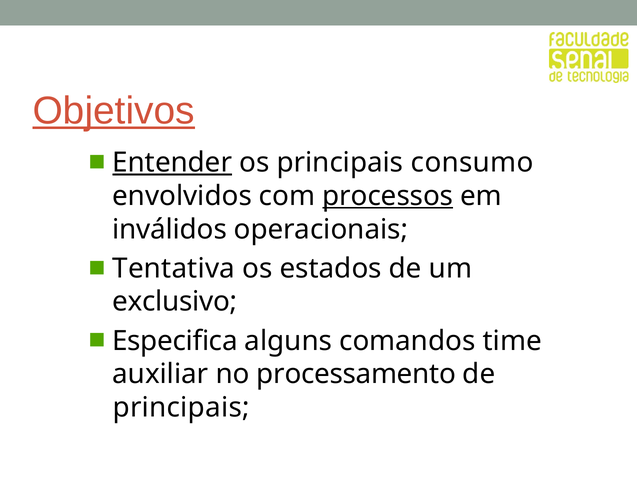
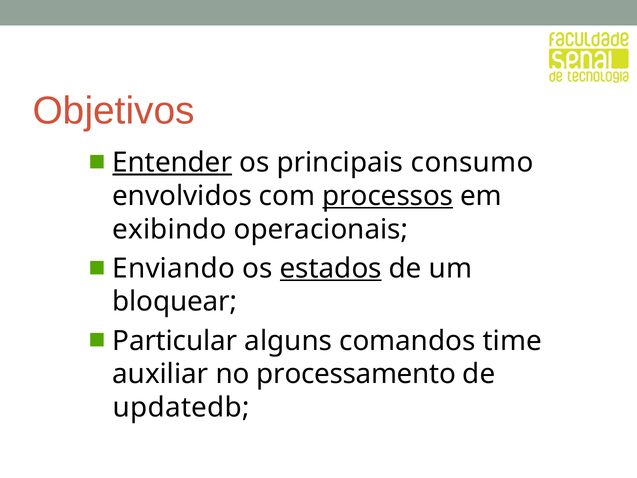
Objetivos underline: present -> none
inválidos: inválidos -> exibindo
Tentativa: Tentativa -> Enviando
estados underline: none -> present
exclusivo: exclusivo -> bloquear
Especifica: Especifica -> Particular
principais at (181, 407): principais -> updatedb
